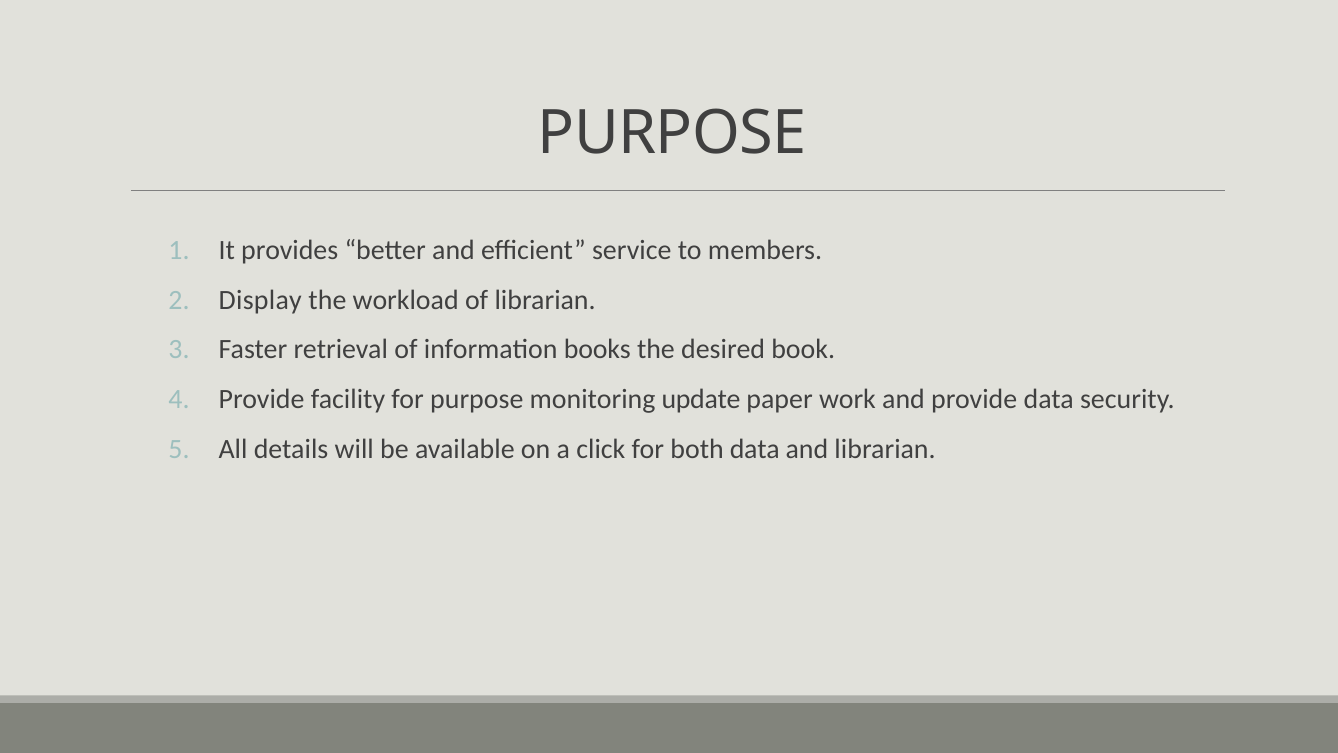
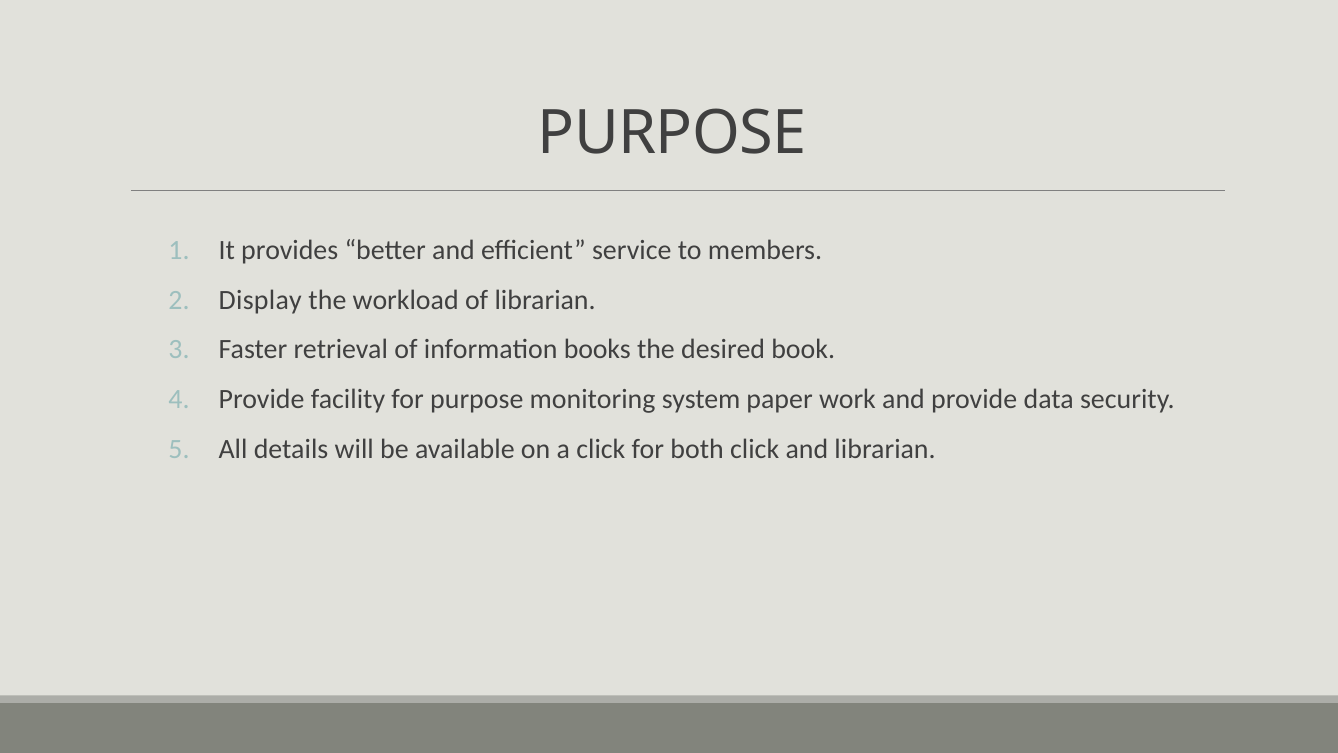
update: update -> system
both data: data -> click
